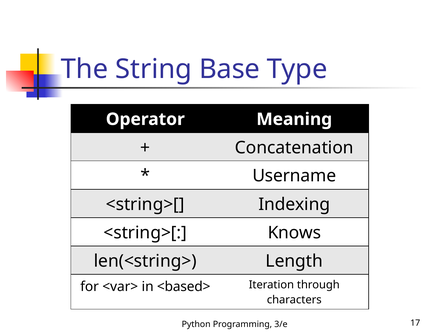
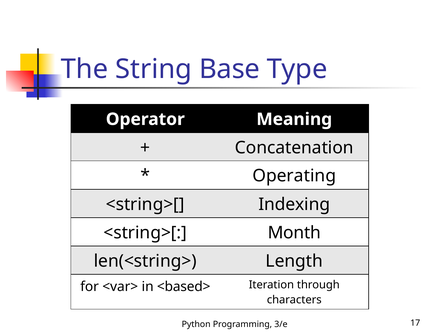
Username: Username -> Operating
Knows: Knows -> Month
